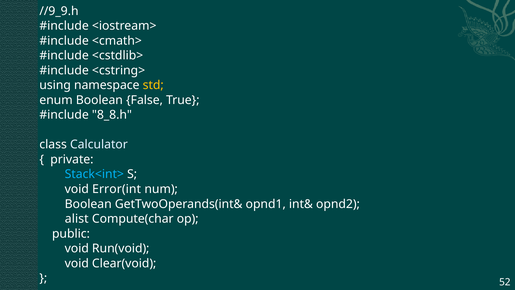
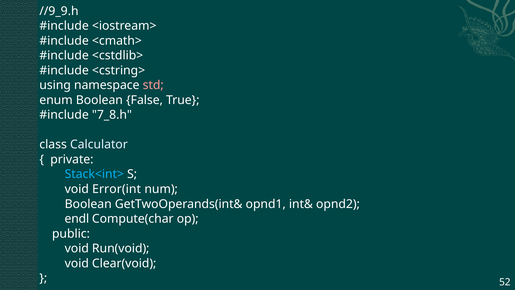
std colour: yellow -> pink
8_8.h: 8_8.h -> 7_8.h
alist: alist -> endl
